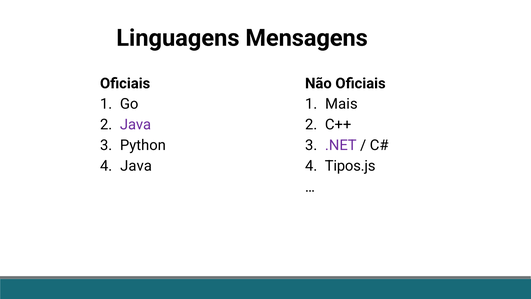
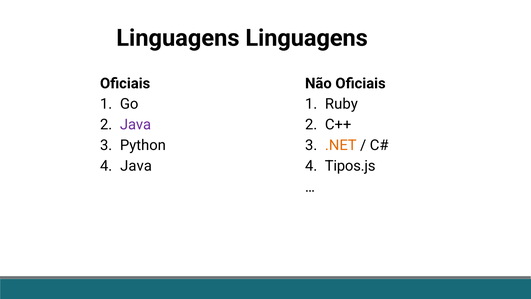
Linguagens Mensagens: Mensagens -> Linguagens
Mais: Mais -> Ruby
.NET colour: purple -> orange
